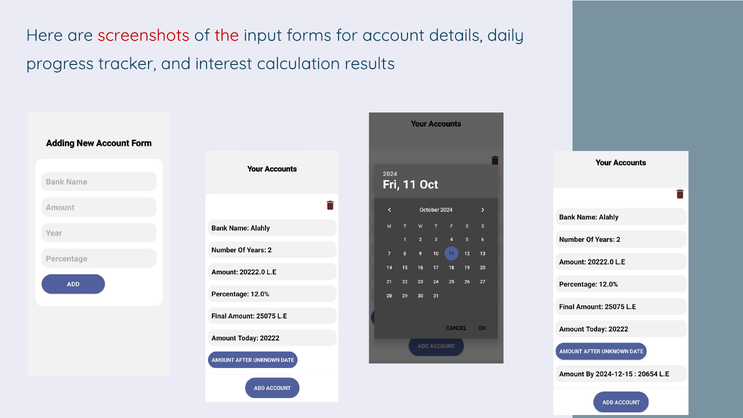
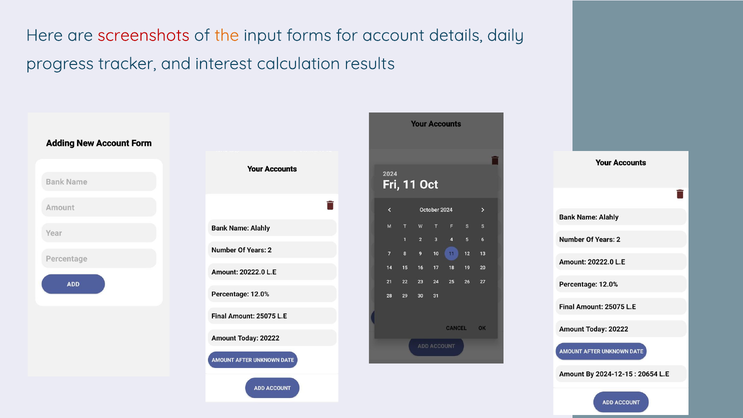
the colour: red -> orange
